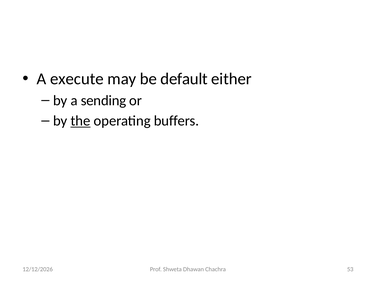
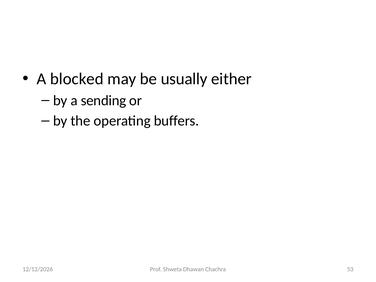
execute: execute -> blocked
default: default -> usually
the underline: present -> none
